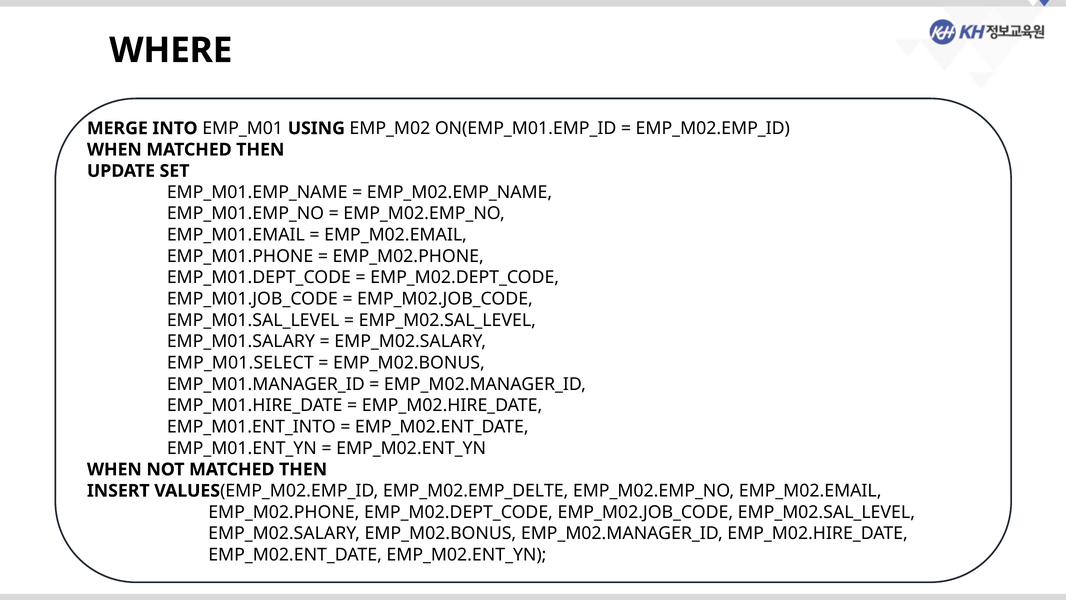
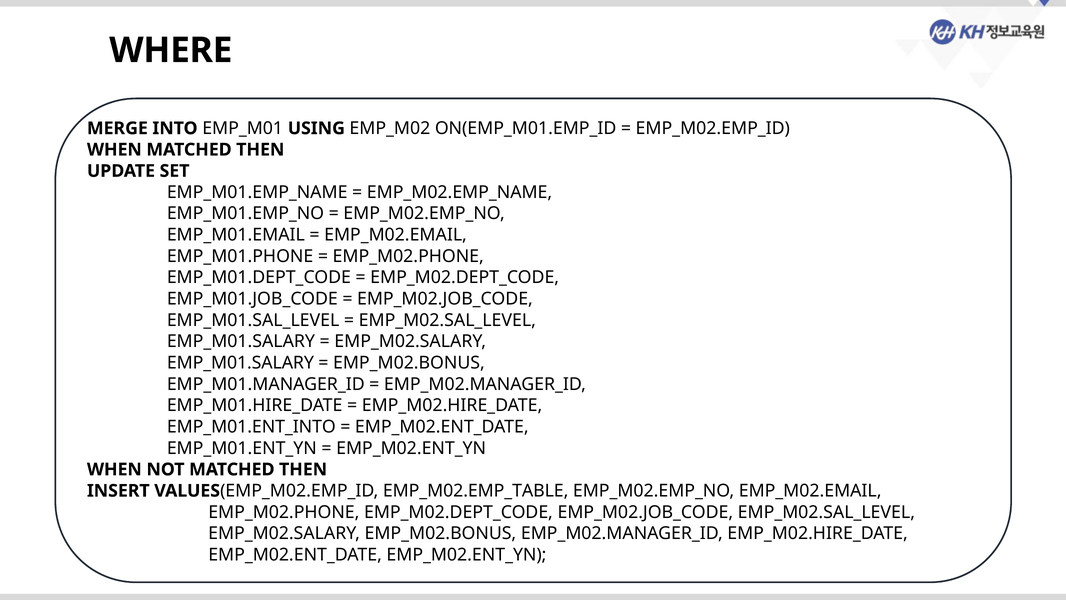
EMP_M01.SELECT at (240, 363): EMP_M01.SELECT -> EMP_M01.SALARY
EMP_M02.EMP_DELTE: EMP_M02.EMP_DELTE -> EMP_M02.EMP_TABLE
